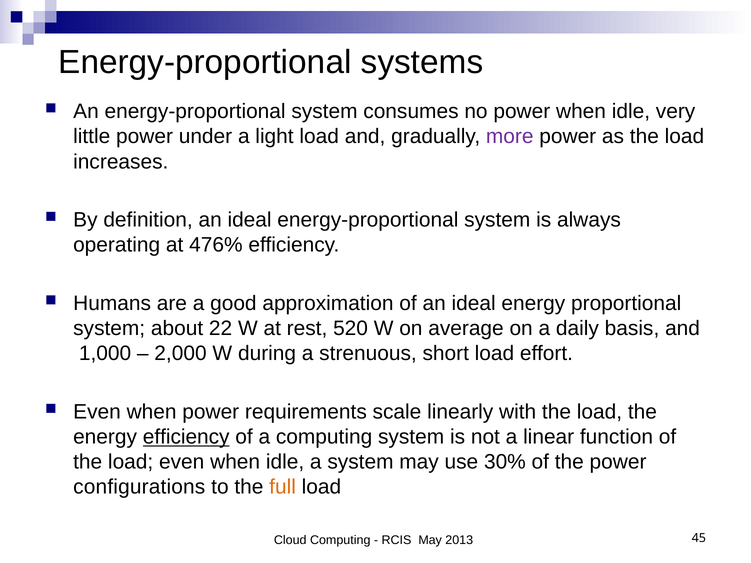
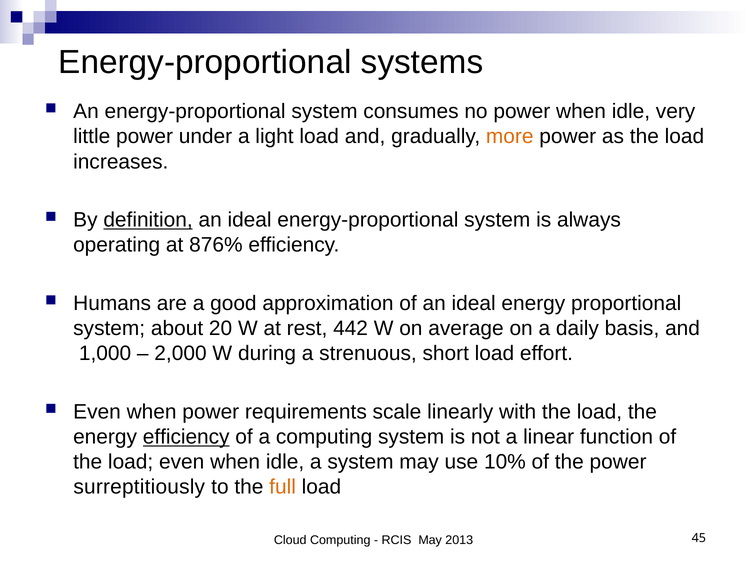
more colour: purple -> orange
definition underline: none -> present
476%: 476% -> 876%
22: 22 -> 20
520: 520 -> 442
30%: 30% -> 10%
configurations: configurations -> surreptitiously
